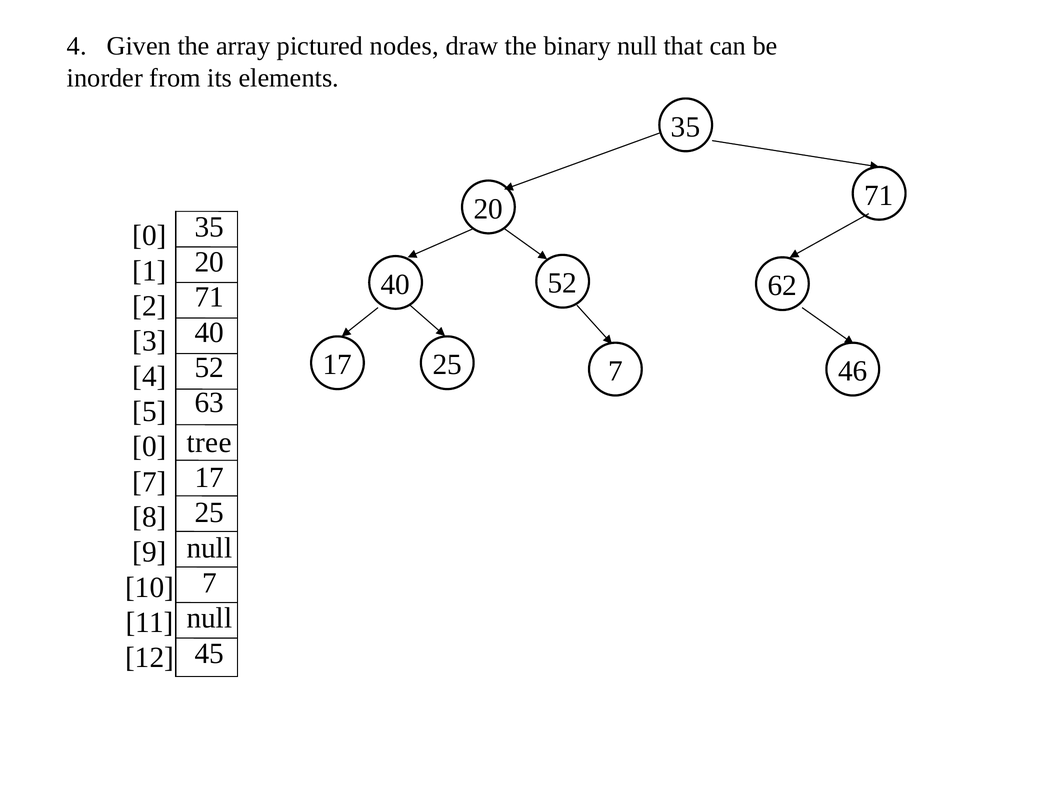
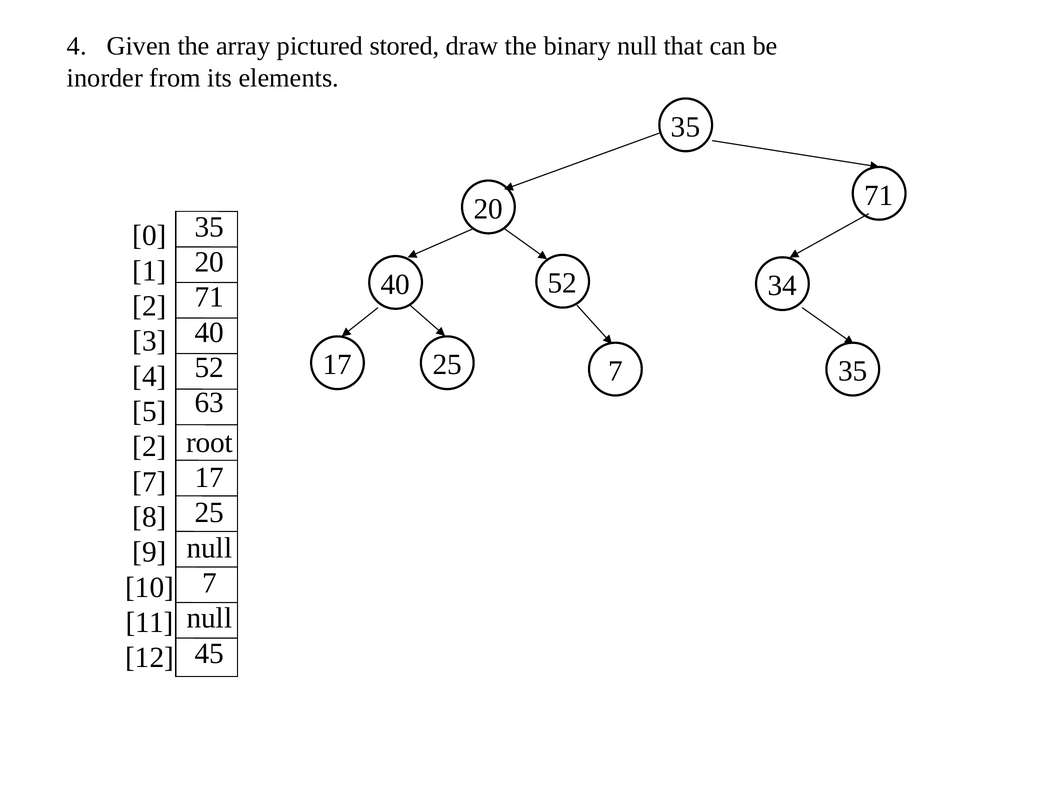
nodes: nodes -> stored
62: 62 -> 34
7 46: 46 -> 35
tree: tree -> root
0 at (150, 447): 0 -> 2
